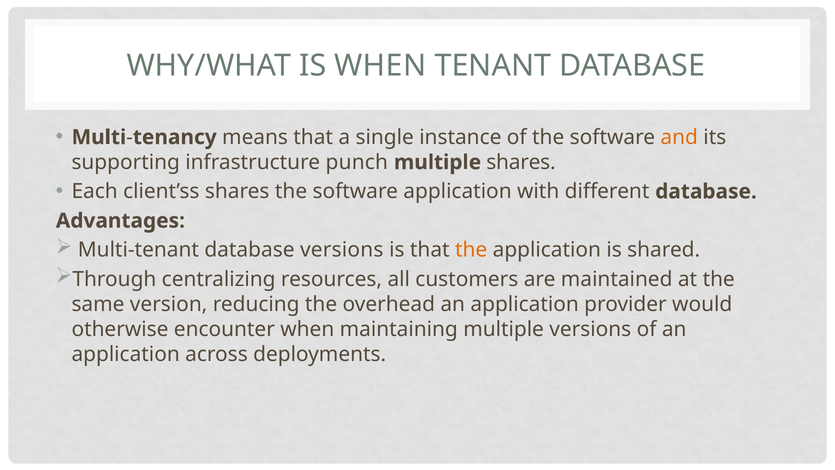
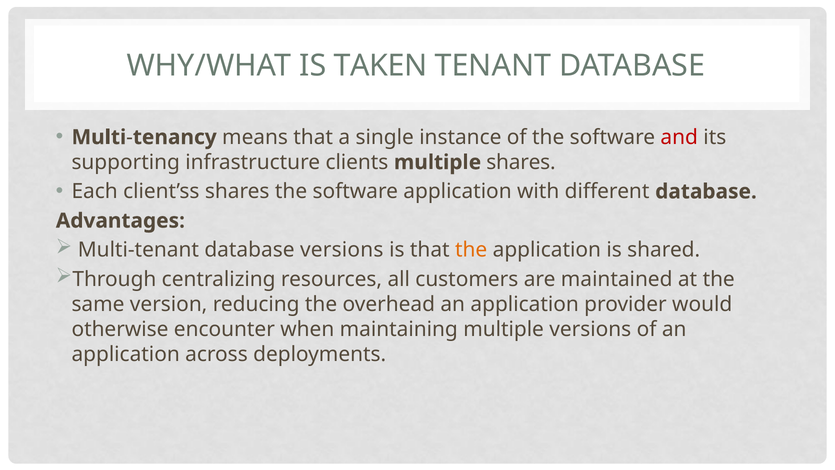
IS WHEN: WHEN -> TAKEN
and colour: orange -> red
punch: punch -> clients
